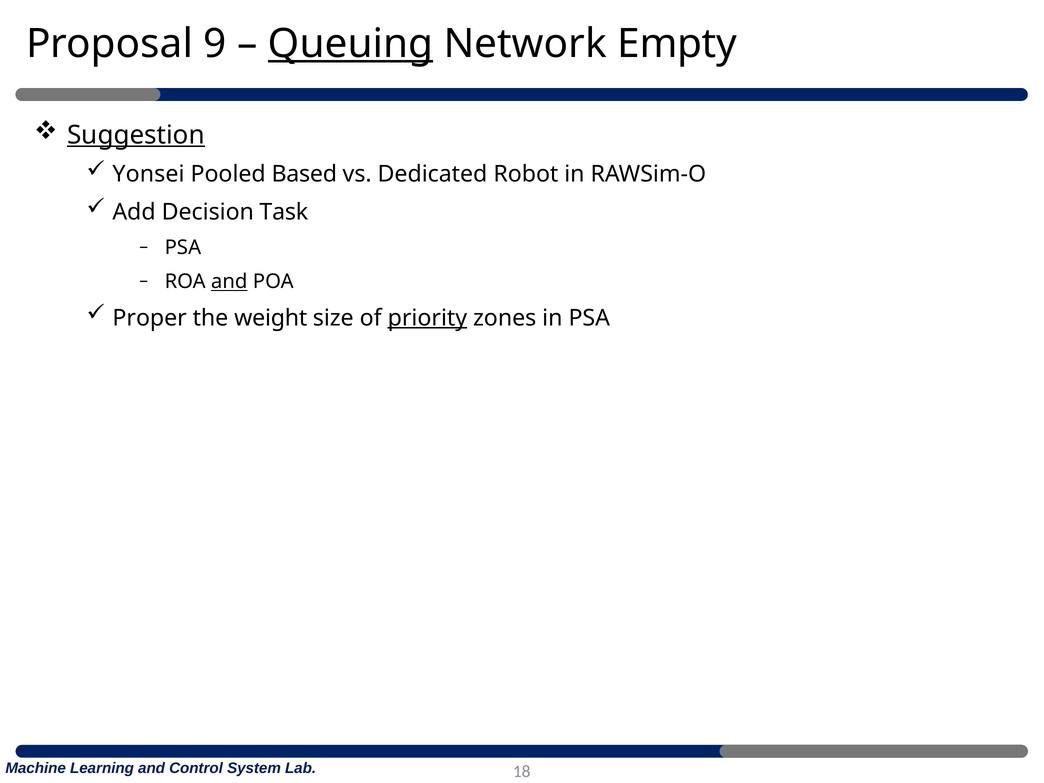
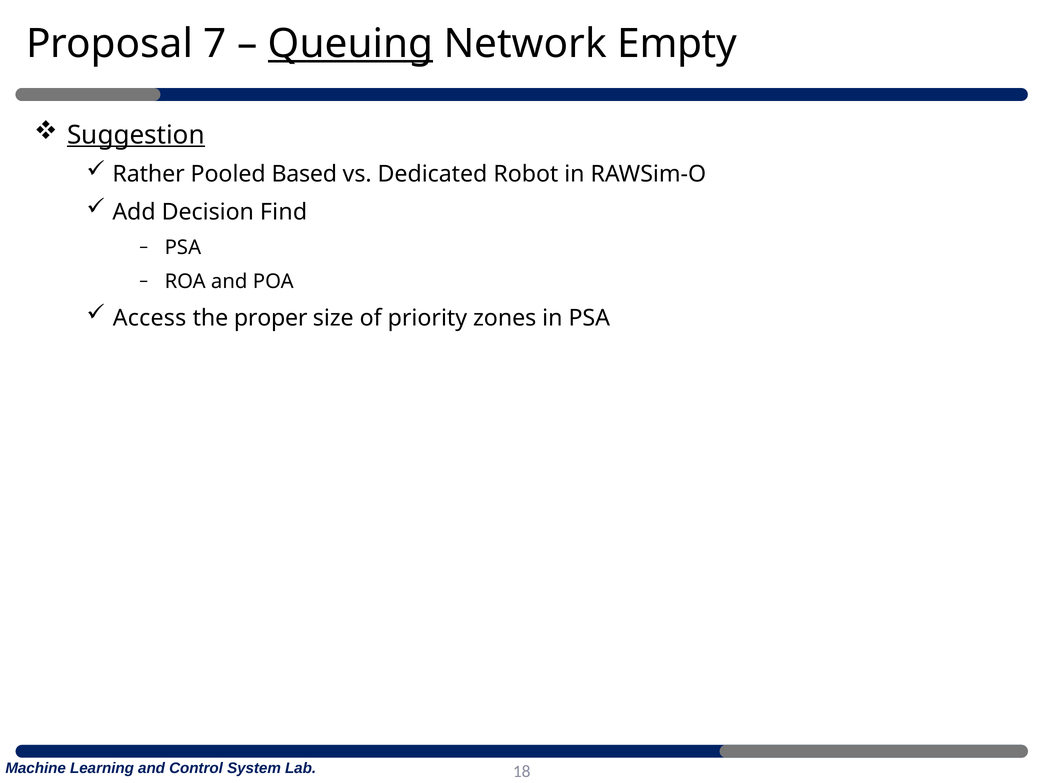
9: 9 -> 7
Yonsei: Yonsei -> Rather
Task: Task -> Find
and at (229, 282) underline: present -> none
Proper: Proper -> Access
weight: weight -> proper
priority underline: present -> none
